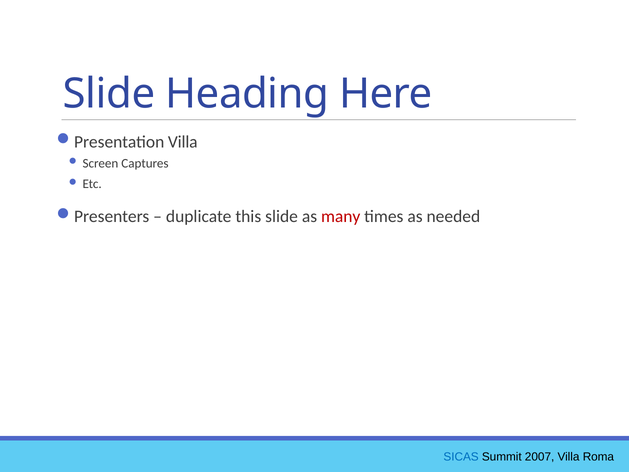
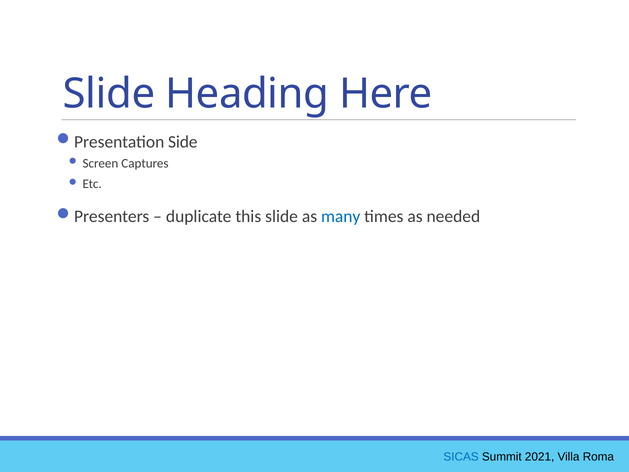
Presentation Villa: Villa -> Side
many colour: red -> blue
2007: 2007 -> 2021
